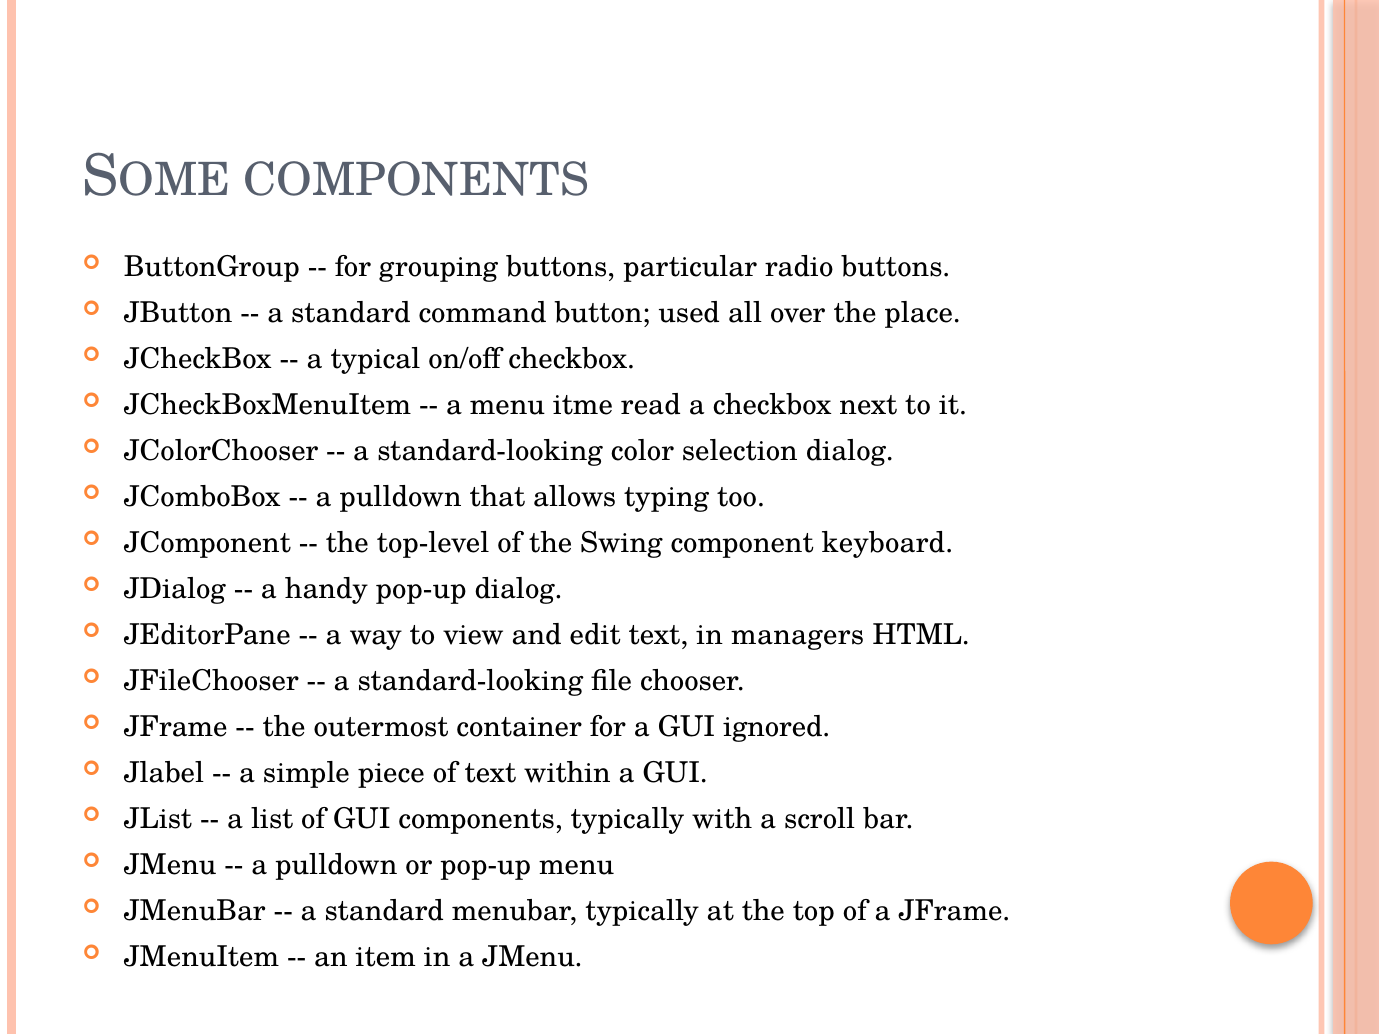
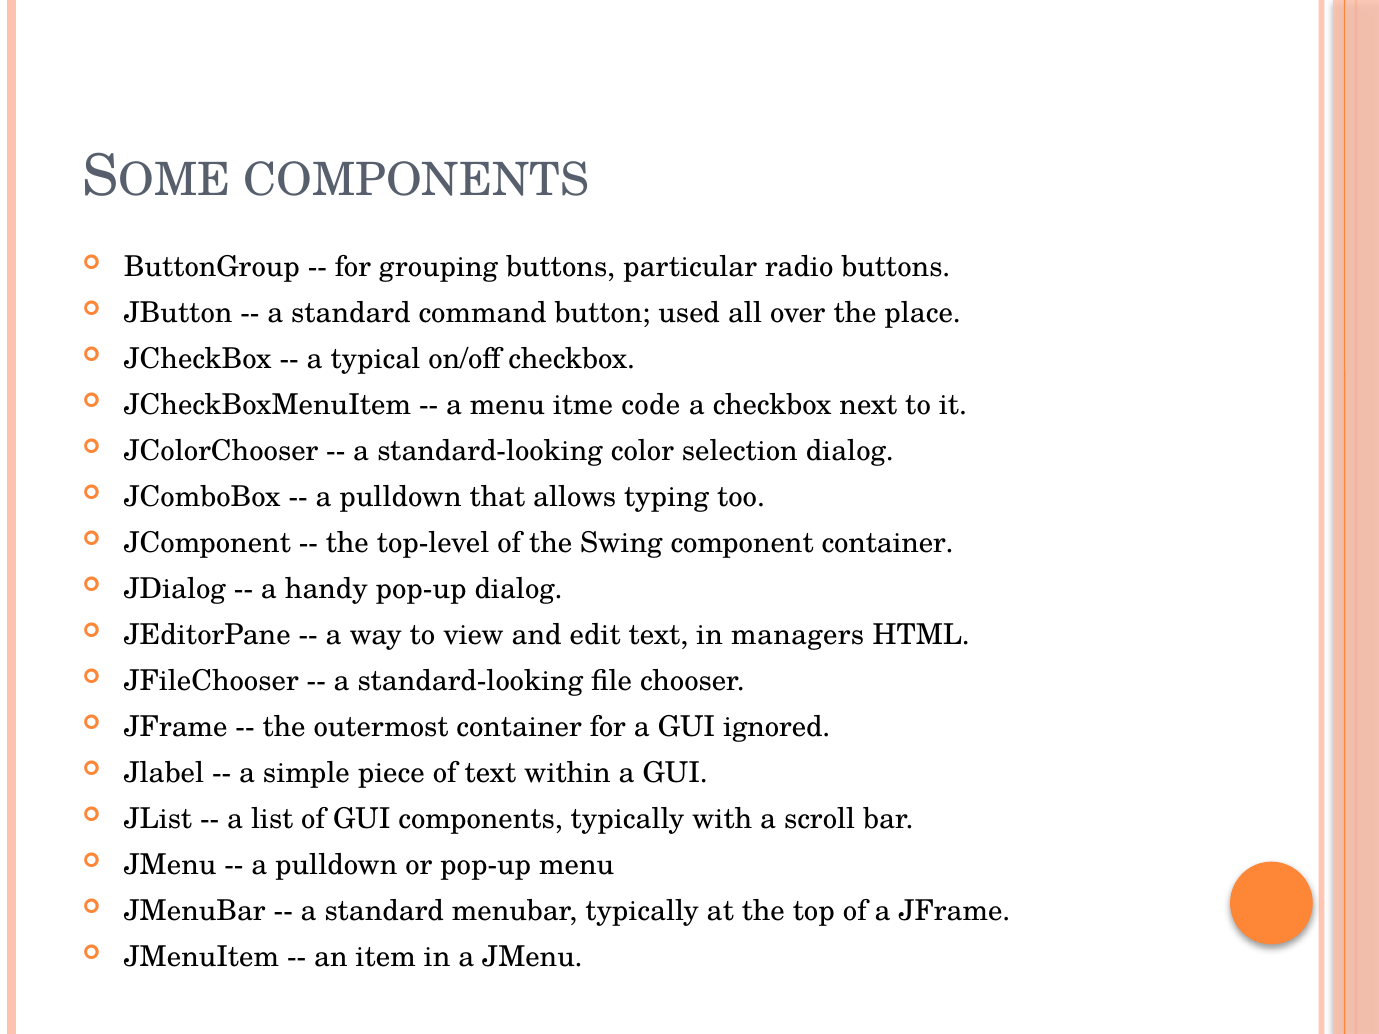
read: read -> code
component keyboard: keyboard -> container
